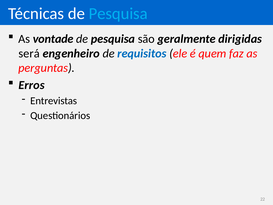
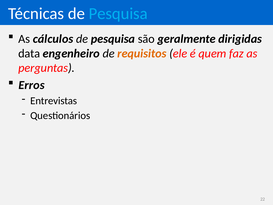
vontade: vontade -> cálculos
será: será -> data
requisitos colour: blue -> orange
